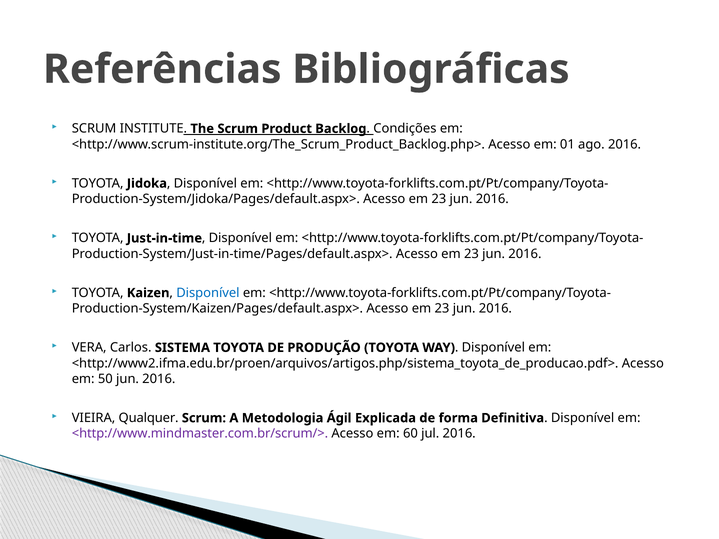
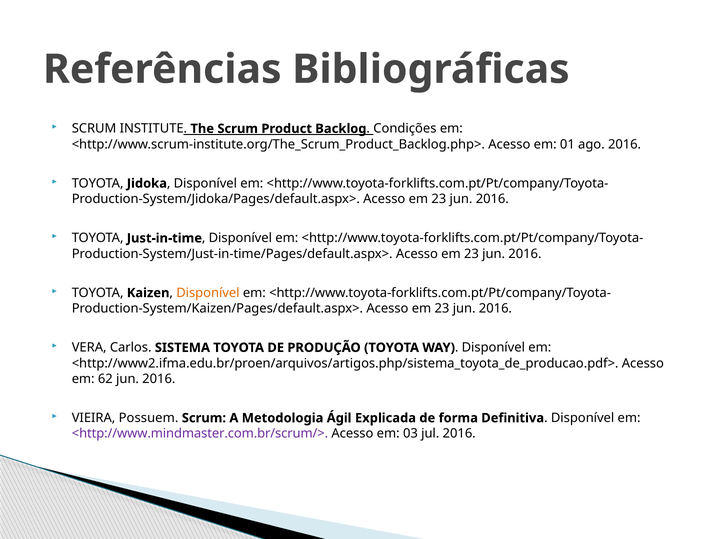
Disponível at (208, 293) colour: blue -> orange
50: 50 -> 62
Qualquer: Qualquer -> Possuem
60: 60 -> 03
